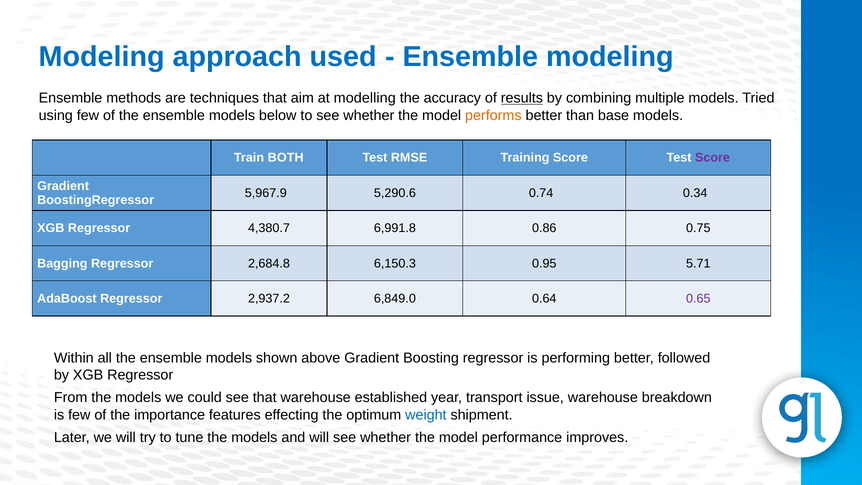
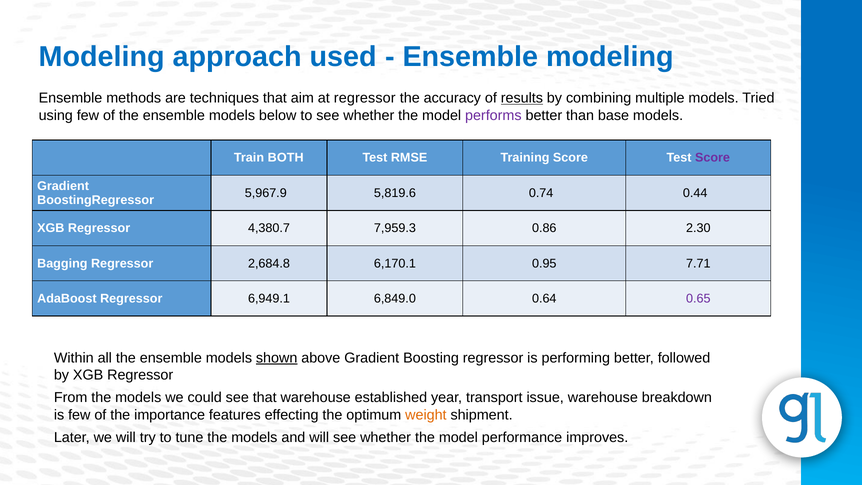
at modelling: modelling -> regressor
performs colour: orange -> purple
5,290.6: 5,290.6 -> 5,819.6
0.34: 0.34 -> 0.44
6,991.8: 6,991.8 -> 7,959.3
0.75: 0.75 -> 2.30
6,150.3: 6,150.3 -> 6,170.1
5.71: 5.71 -> 7.71
2,937.2: 2,937.2 -> 6,949.1
shown underline: none -> present
weight colour: blue -> orange
